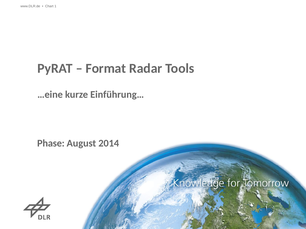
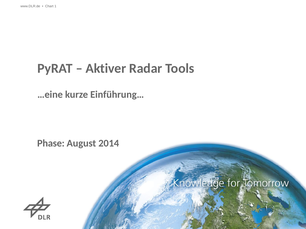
Format: Format -> Aktiver
